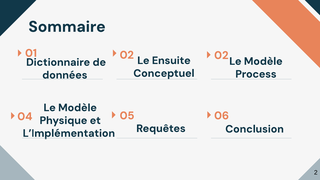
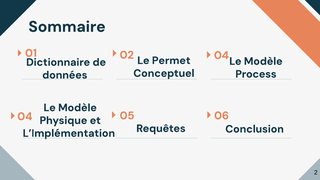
02 02: 02 -> 04
Ensuite: Ensuite -> Permet
